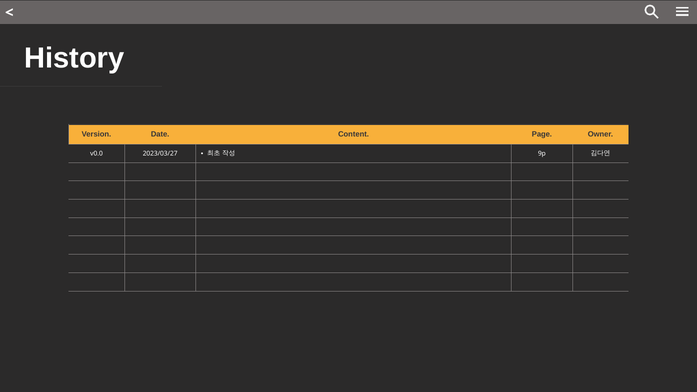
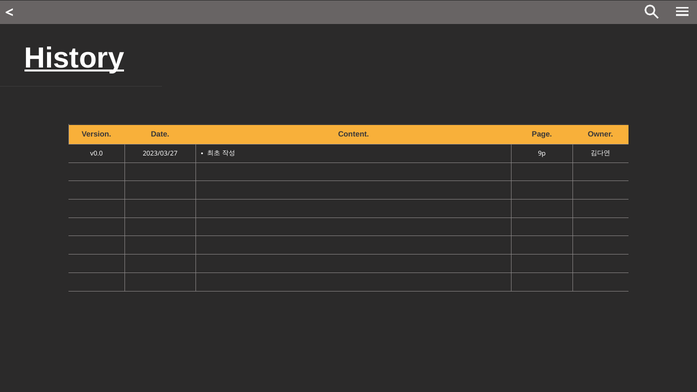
History underline: none -> present
